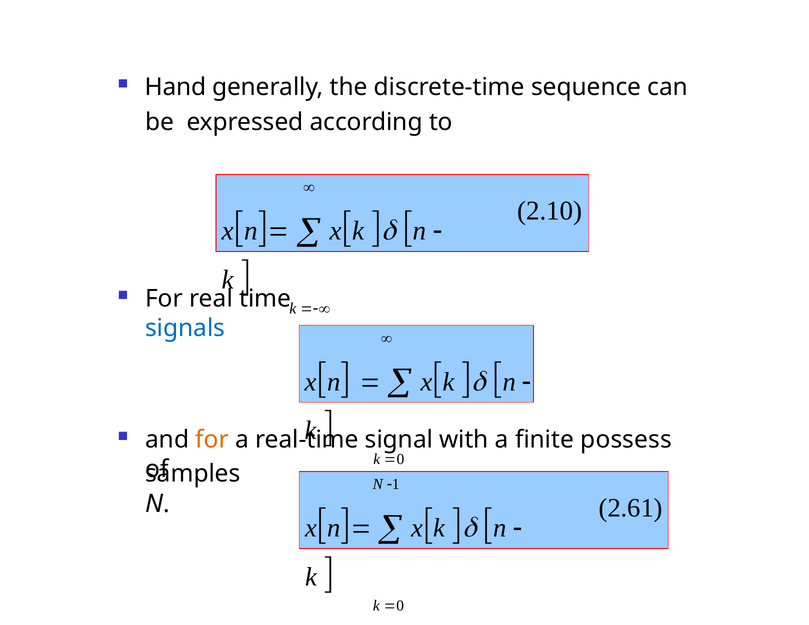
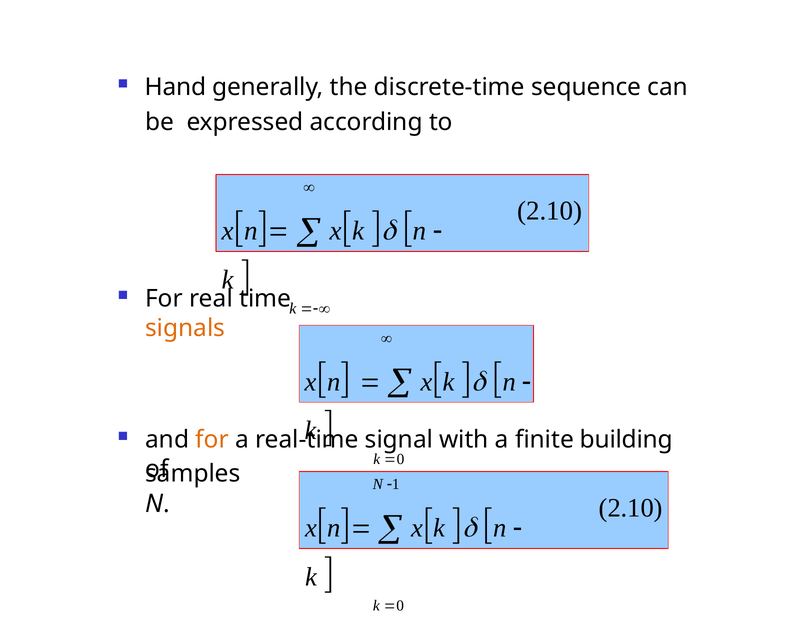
signals colour: blue -> orange
possess: possess -> building
2.61 at (631, 508): 2.61 -> 2.10
